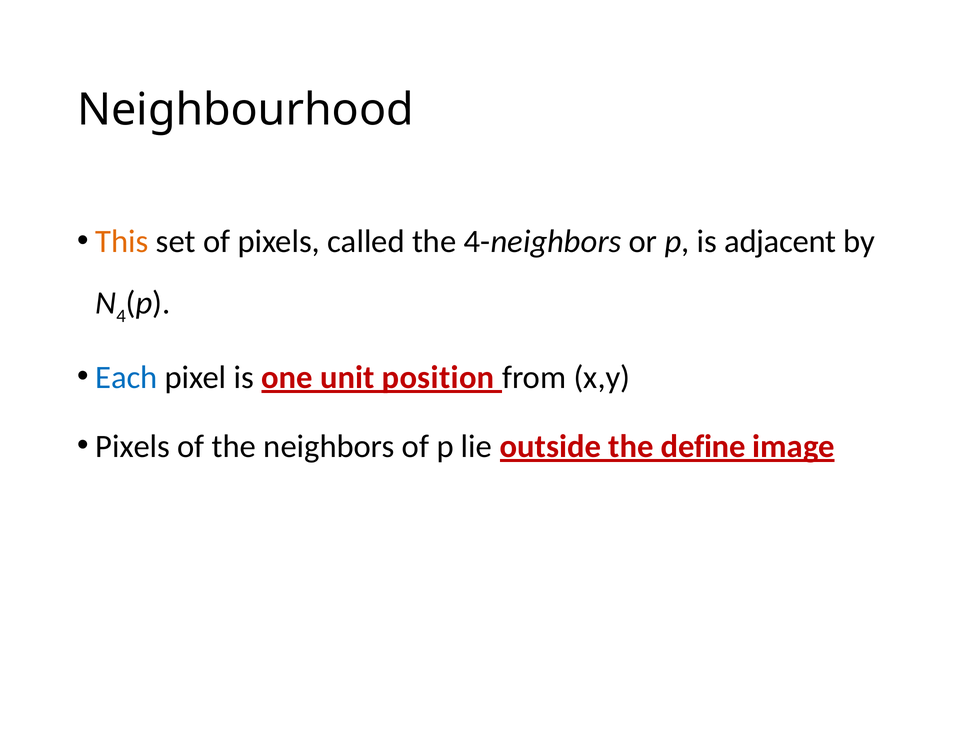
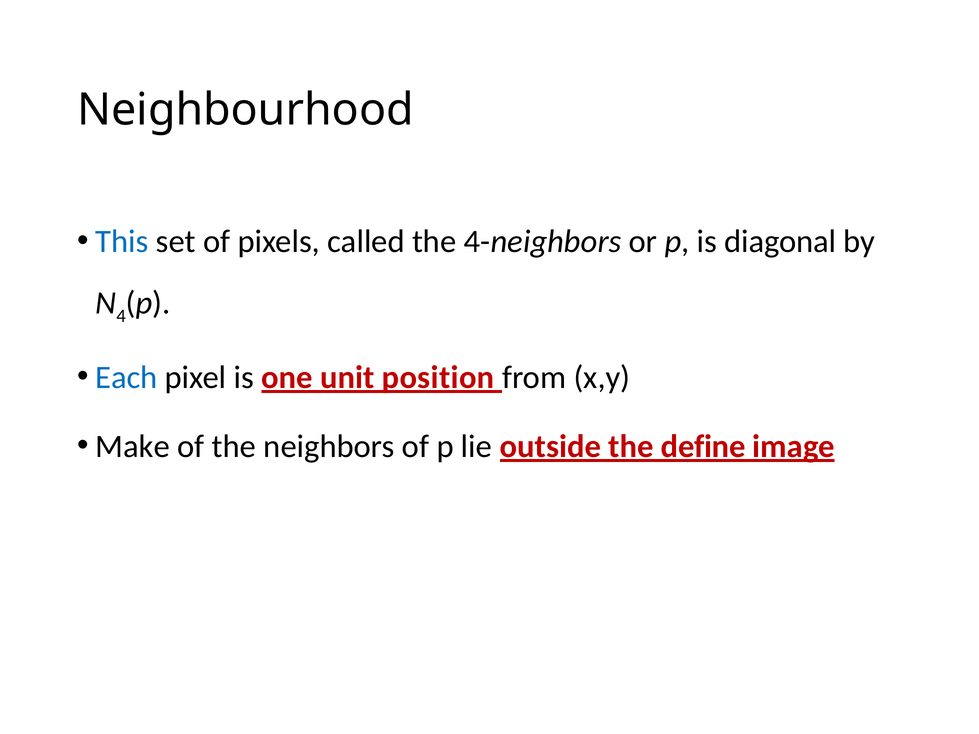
This colour: orange -> blue
adjacent: adjacent -> diagonal
Pixels at (133, 447): Pixels -> Make
